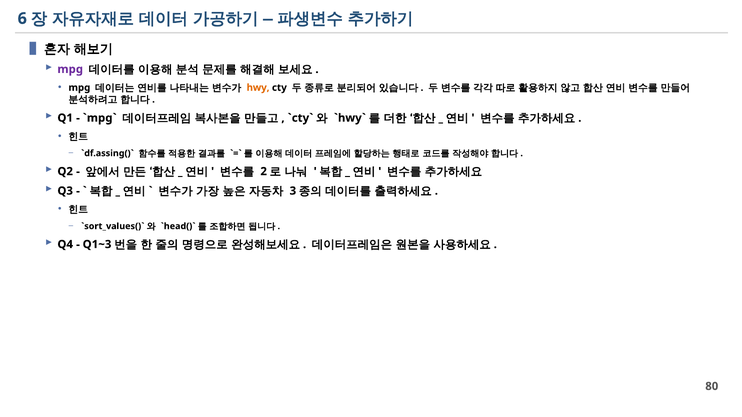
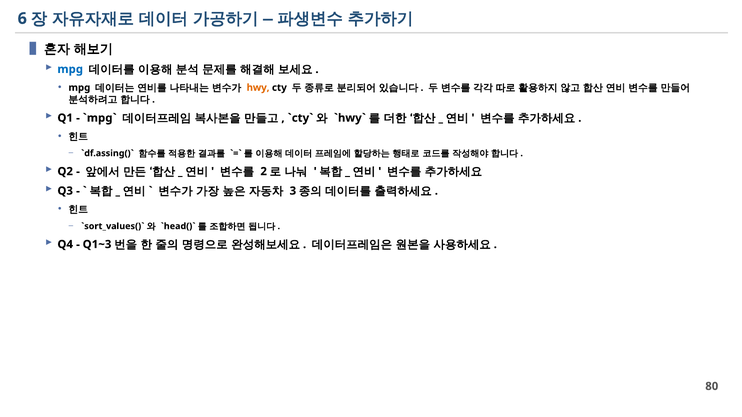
mpg at (70, 69) colour: purple -> blue
